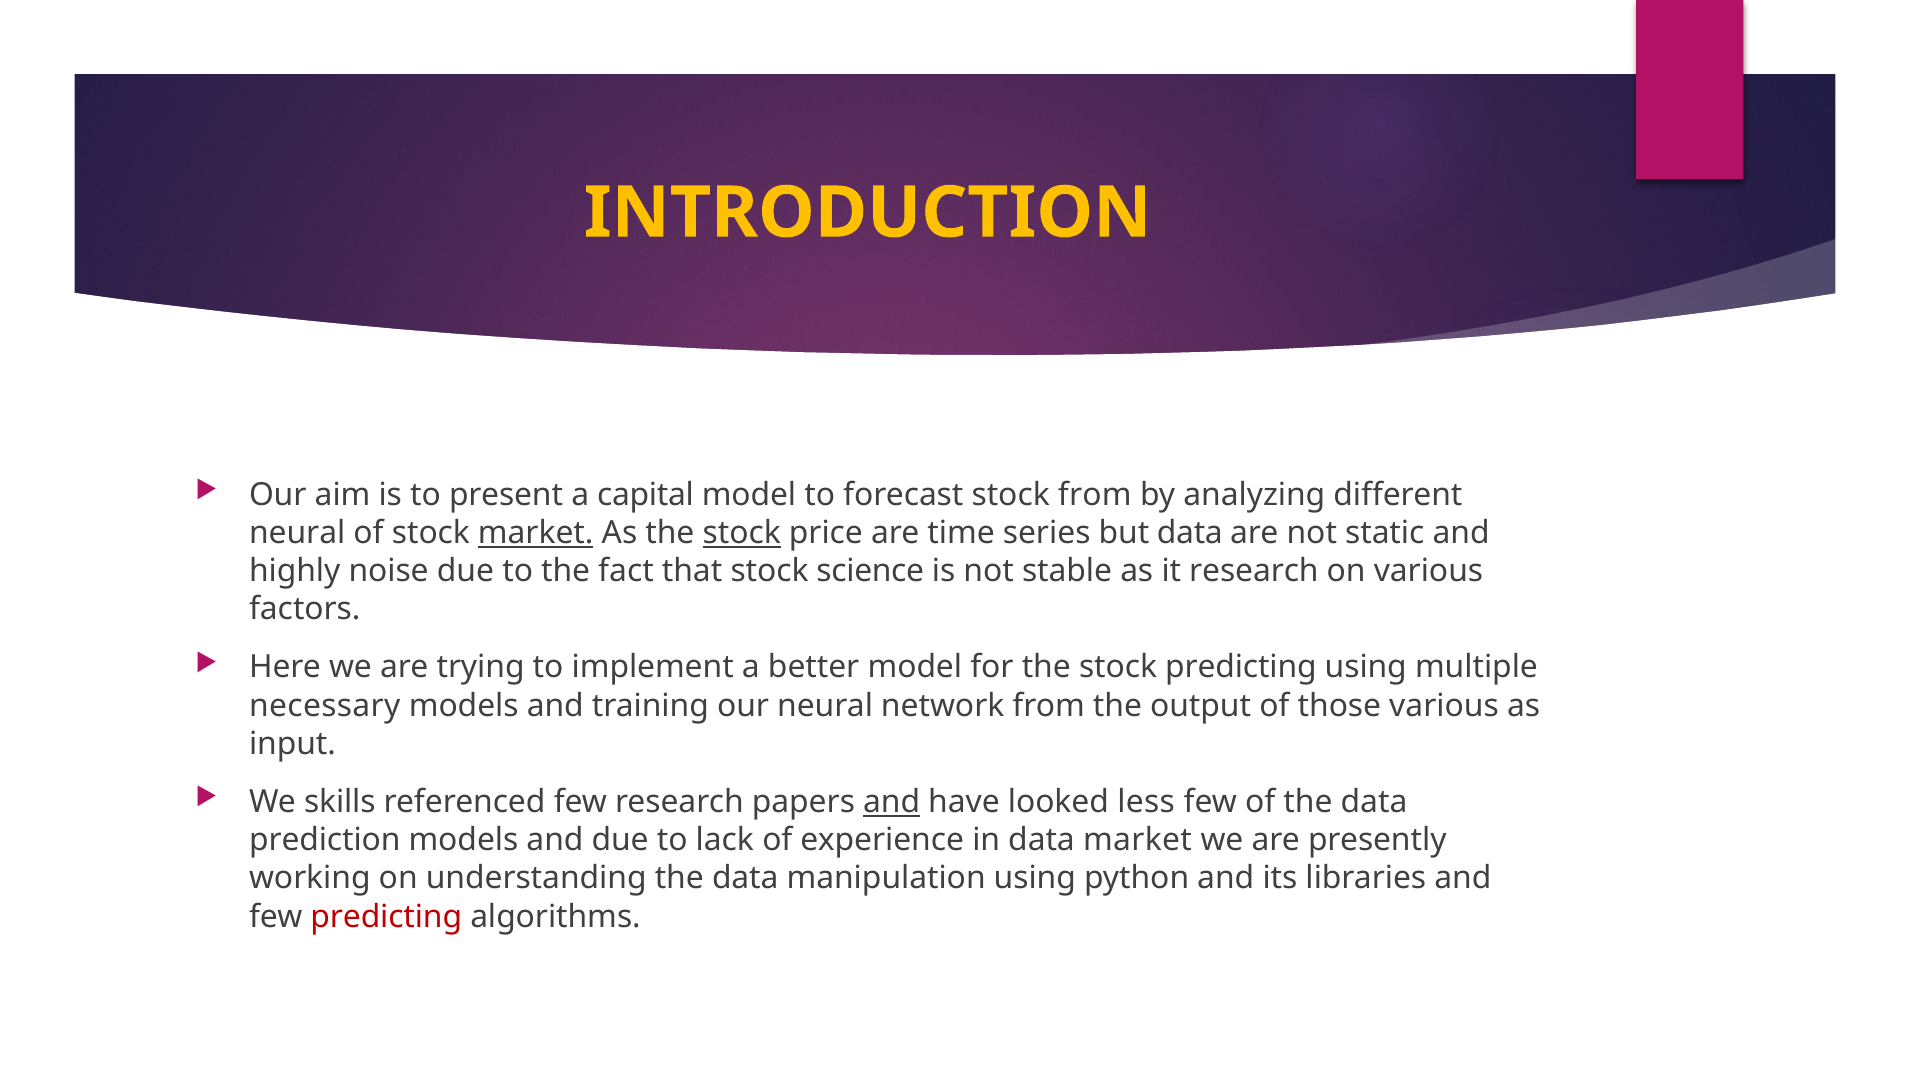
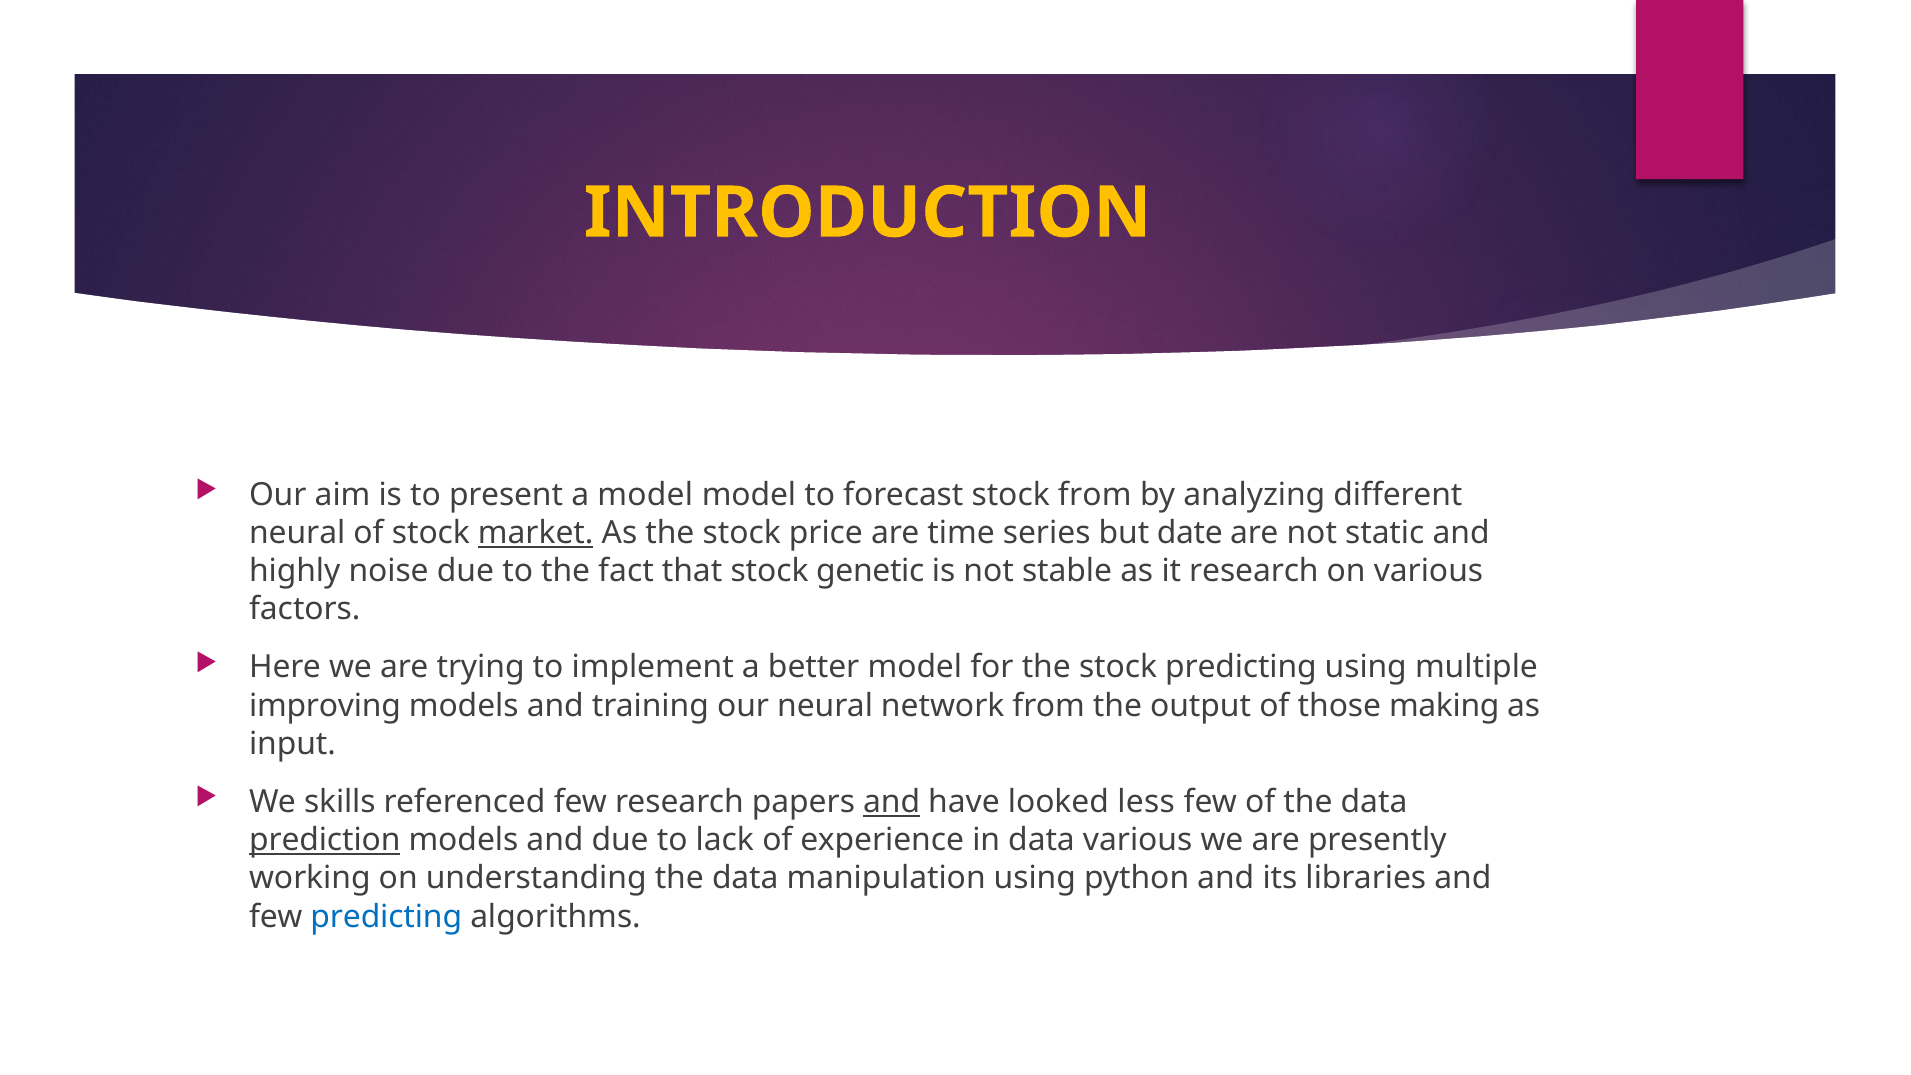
a capital: capital -> model
stock at (742, 533) underline: present -> none
but data: data -> date
science: science -> genetic
necessary: necessary -> improving
those various: various -> making
prediction underline: none -> present
data market: market -> various
predicting at (386, 917) colour: red -> blue
